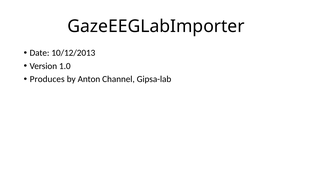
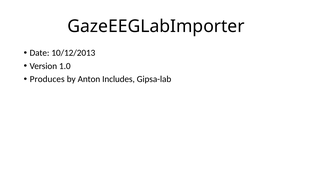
Channel: Channel -> Includes
